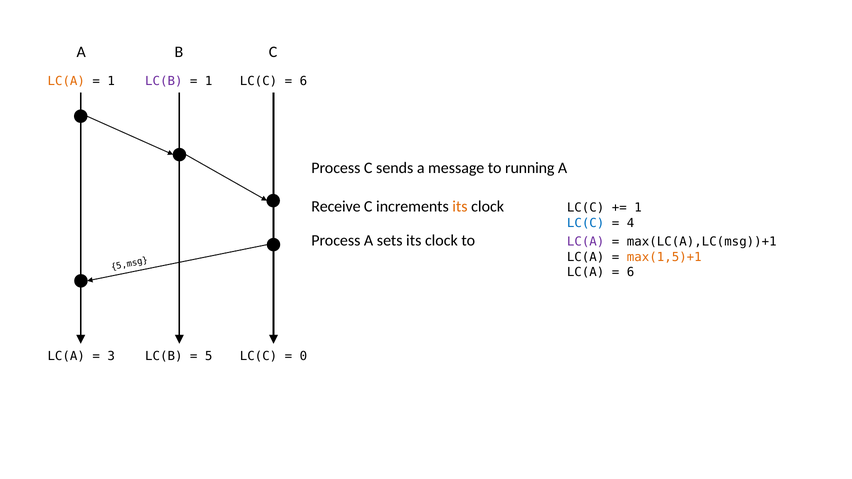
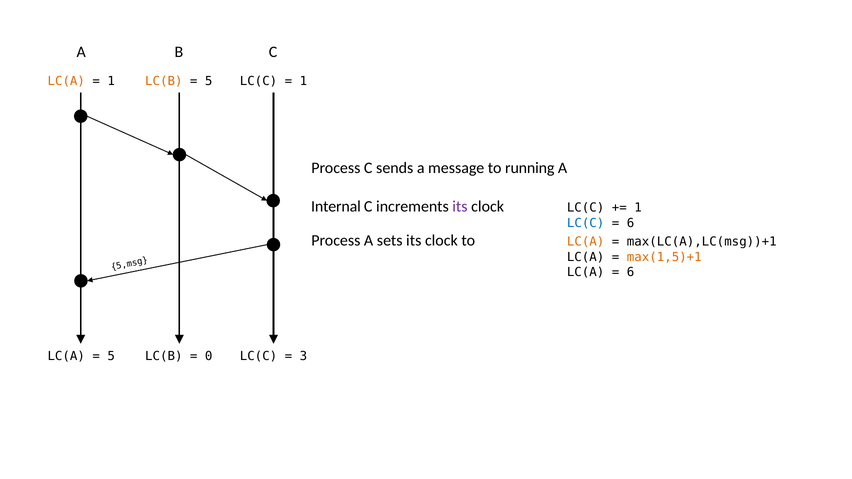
LC(B at (164, 81) colour: purple -> orange
1 at (209, 81): 1 -> 5
6 at (303, 81): 6 -> 1
Receive: Receive -> Internal
its at (460, 206) colour: orange -> purple
4 at (631, 223): 4 -> 6
LC(A at (586, 242) colour: purple -> orange
3 at (111, 357): 3 -> 5
5: 5 -> 0
0: 0 -> 3
